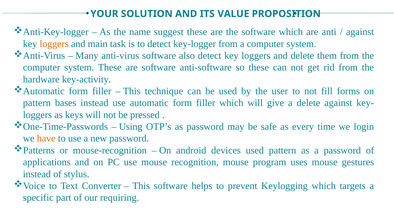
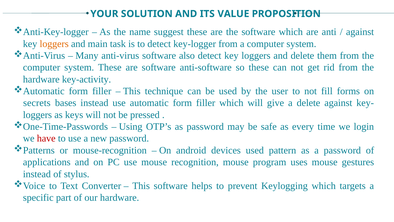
pattern at (37, 103): pattern -> secrets
have colour: orange -> red
our requiring: requiring -> hardware
